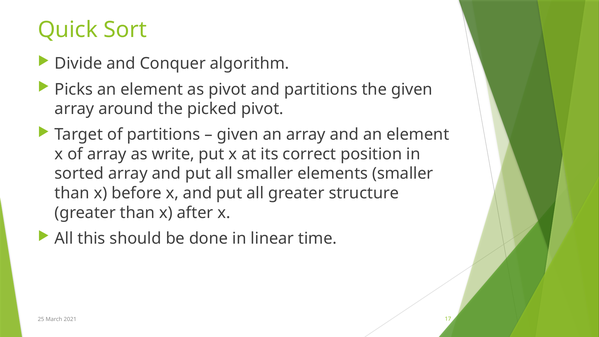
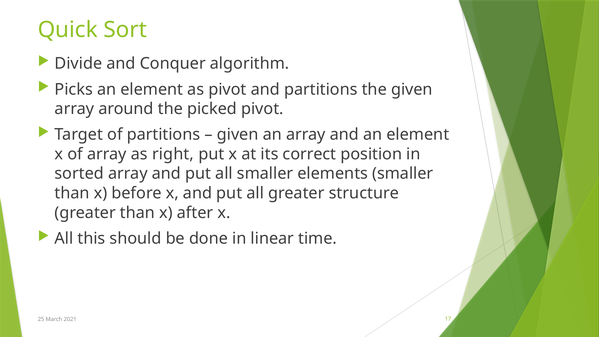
write: write -> right
